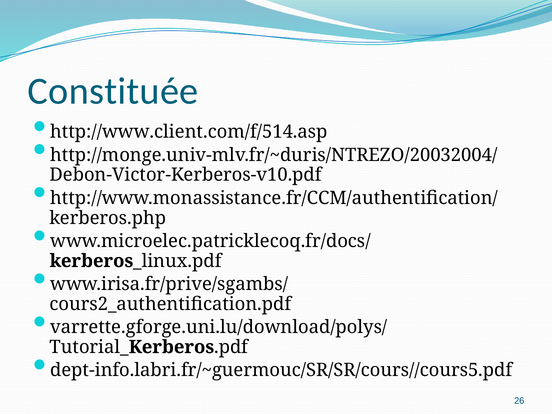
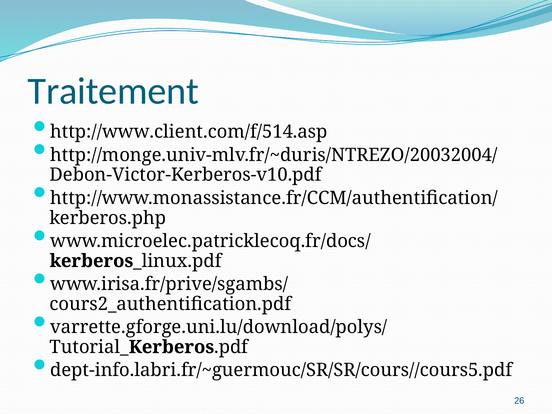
Constituée: Constituée -> Traitement
